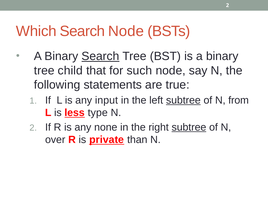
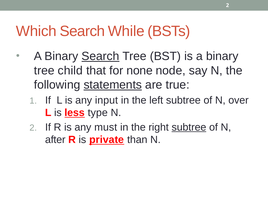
Search Node: Node -> While
such: such -> none
statements underline: none -> present
subtree at (183, 100) underline: present -> none
from: from -> over
none: none -> must
over: over -> after
